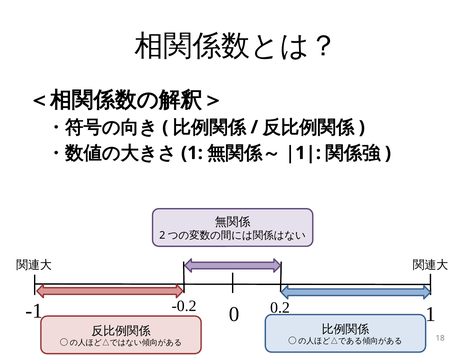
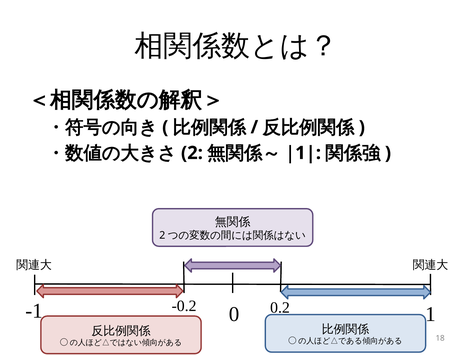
1 at (192, 153): 1 -> 2
